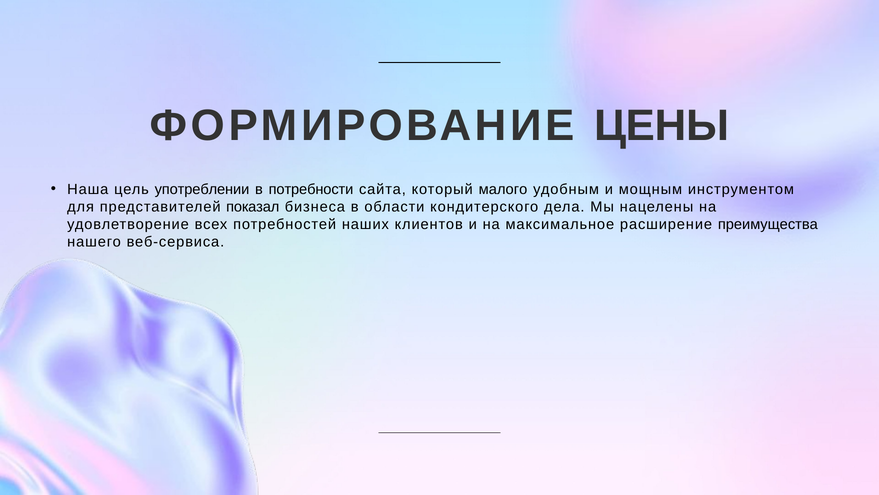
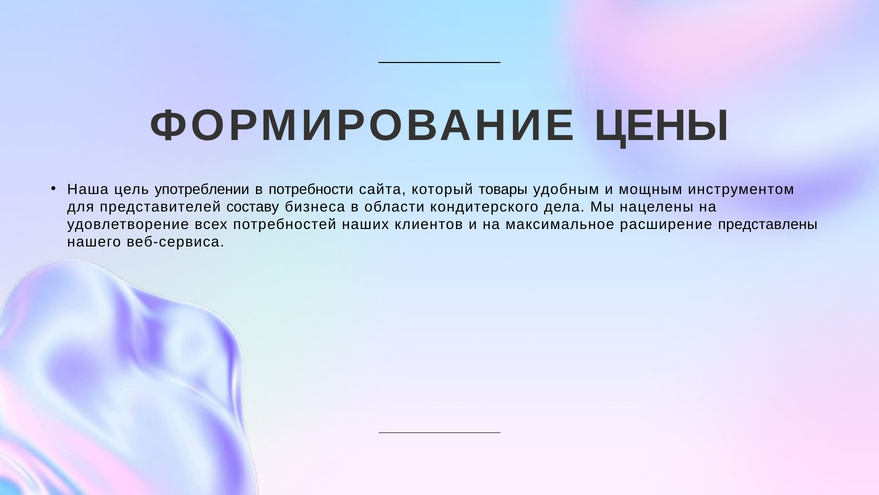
малого: малого -> товары
показал: показал -> составу
преимущества: преимущества -> представлены
